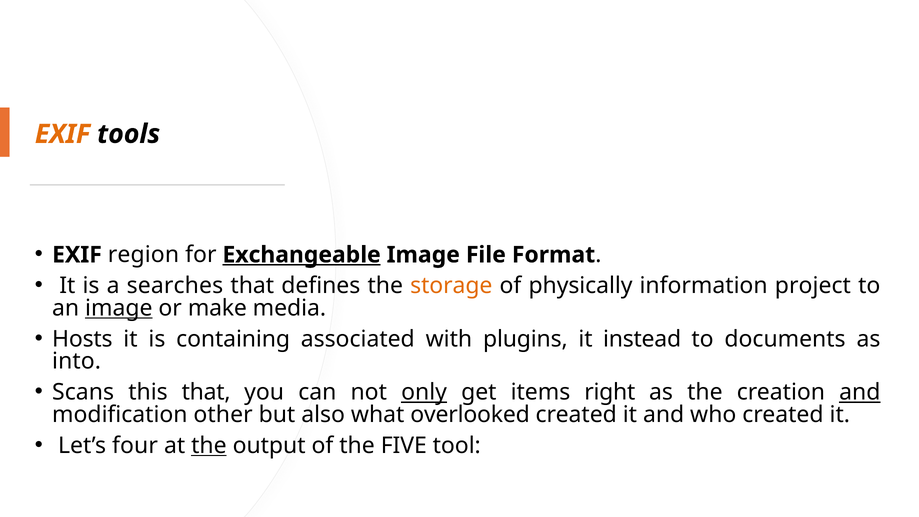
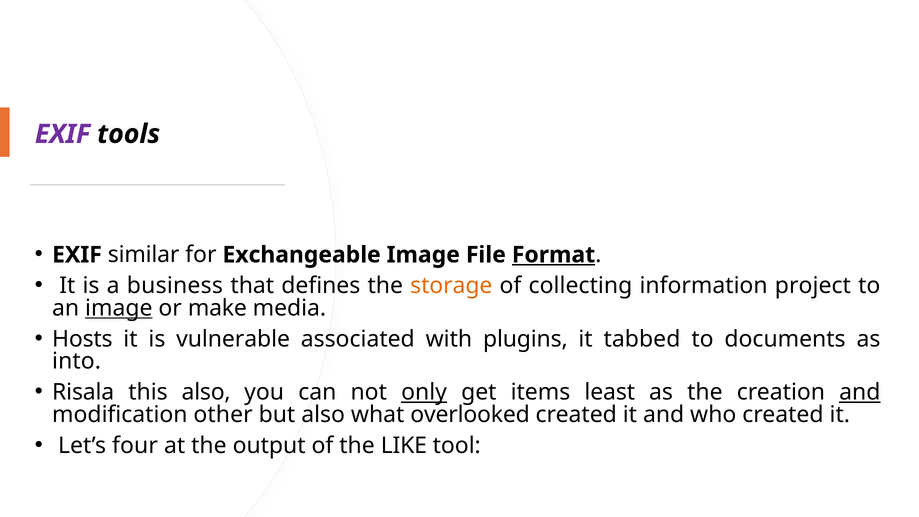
EXIF at (63, 134) colour: orange -> purple
region: region -> similar
Exchangeable underline: present -> none
Format underline: none -> present
searches: searches -> business
physically: physically -> collecting
containing: containing -> vulnerable
instead: instead -> tabbed
Scans: Scans -> Risala
this that: that -> also
right: right -> least
the at (209, 445) underline: present -> none
FIVE: FIVE -> LIKE
